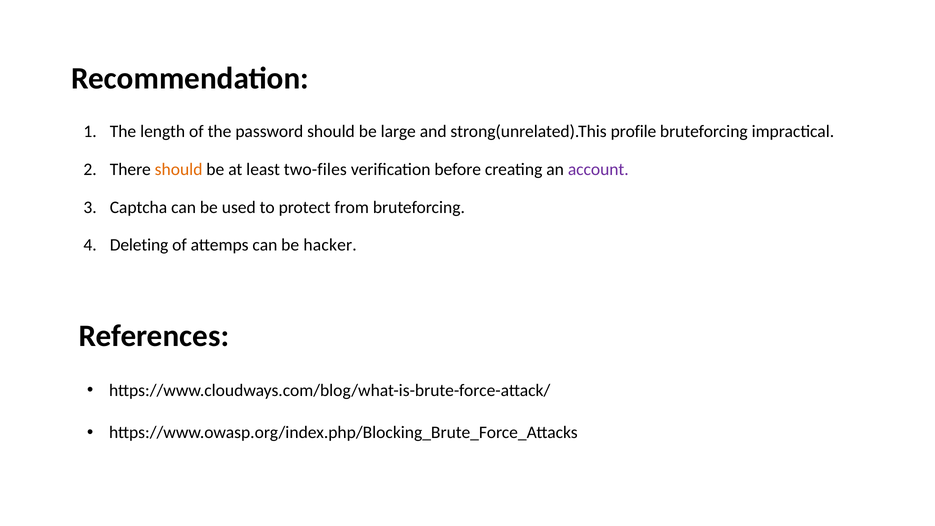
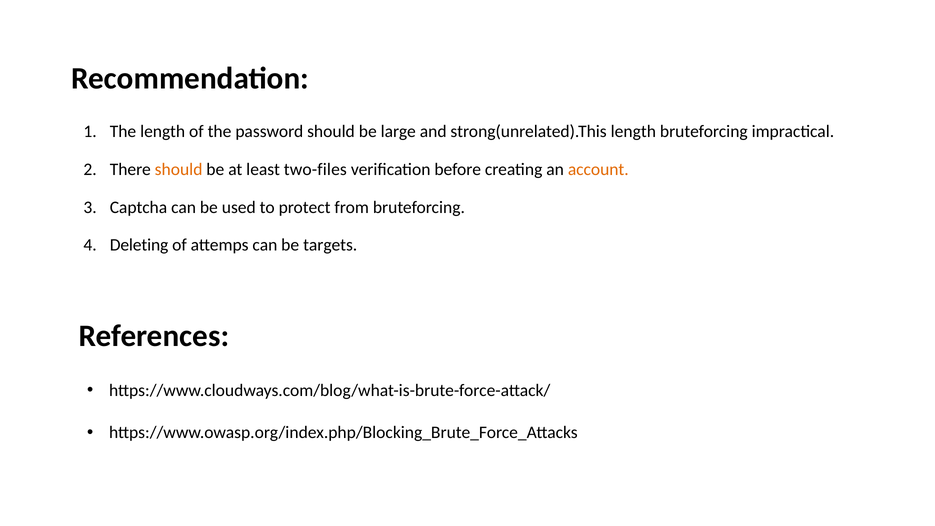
strong(unrelated).This profile: profile -> length
account colour: purple -> orange
hacker: hacker -> targets
